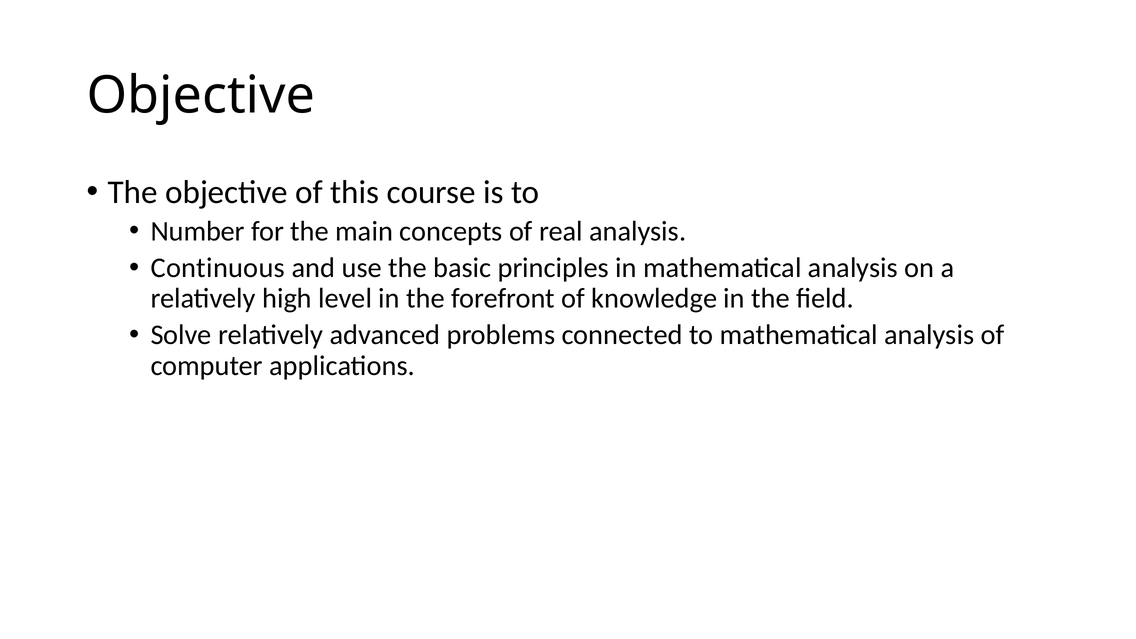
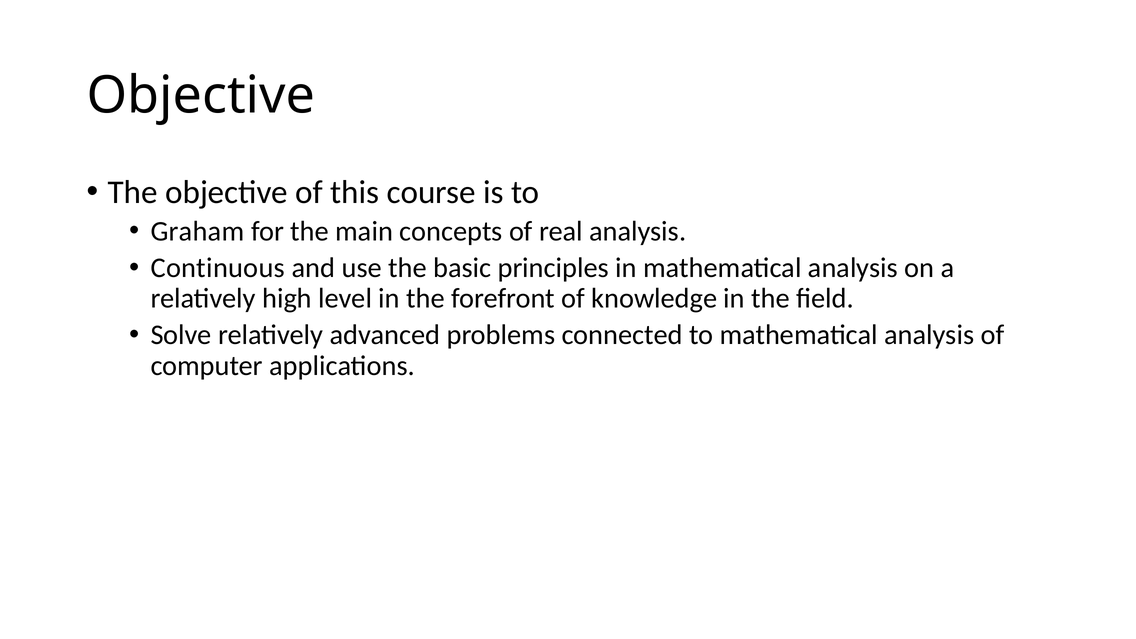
Number: Number -> Graham
